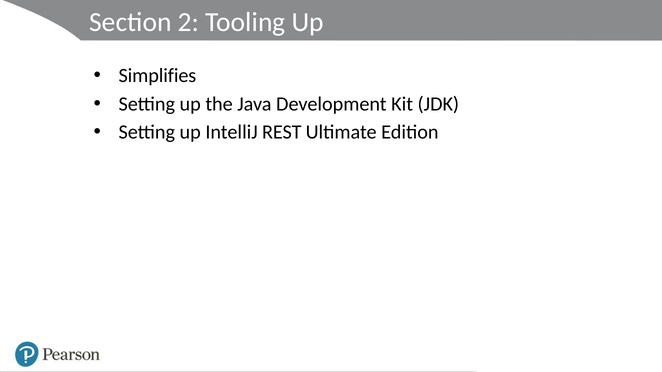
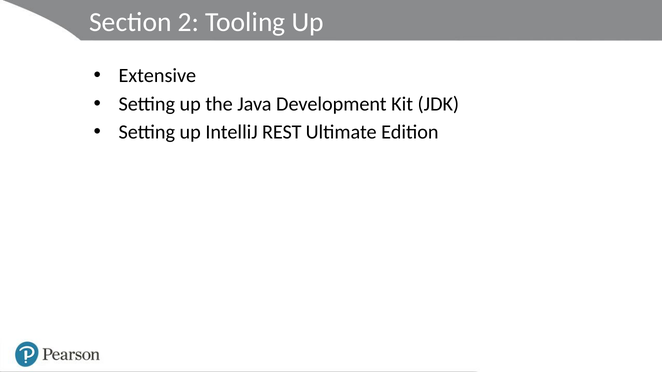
Simplifies: Simplifies -> Extensive
